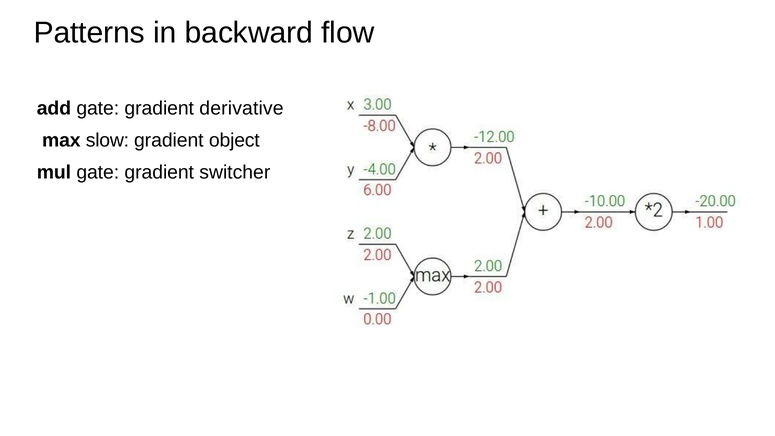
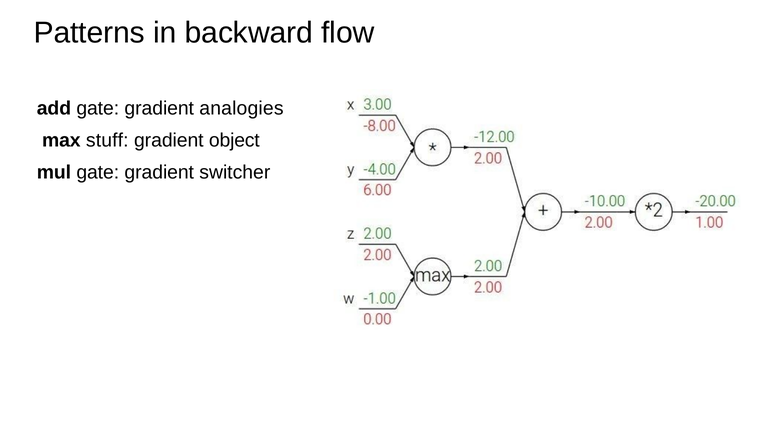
derivative: derivative -> analogies
slow: slow -> stuff
